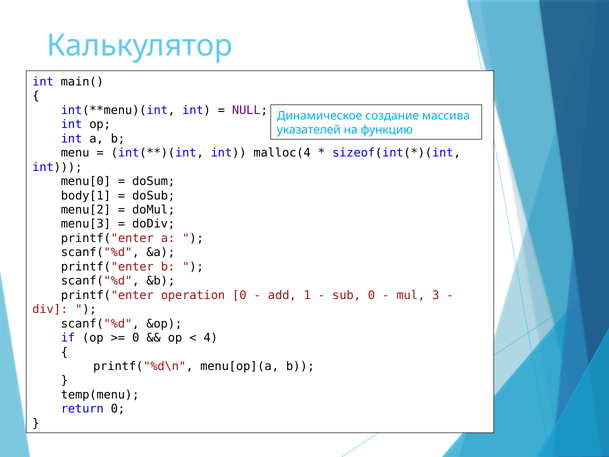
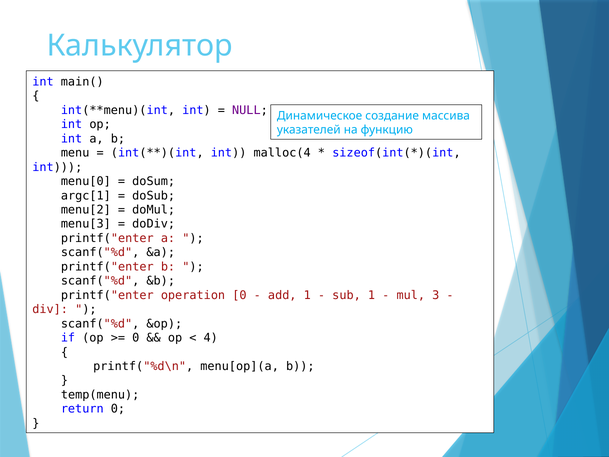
body[1: body[1 -> argc[1
sub 0: 0 -> 1
